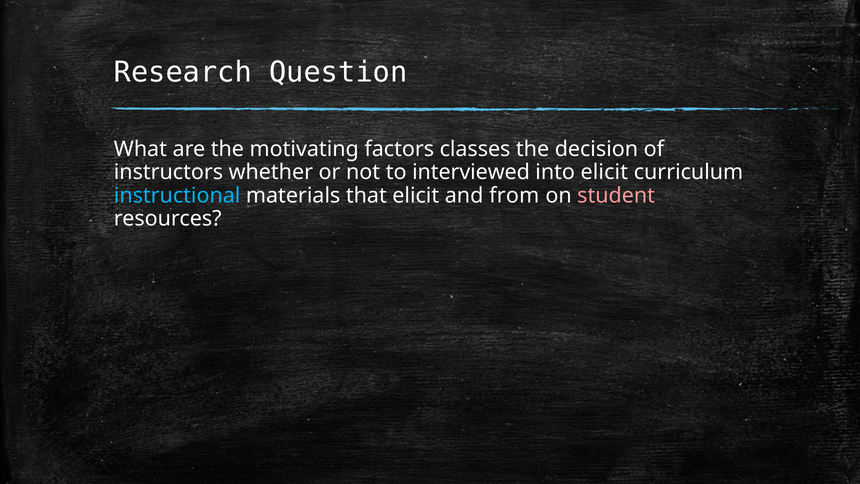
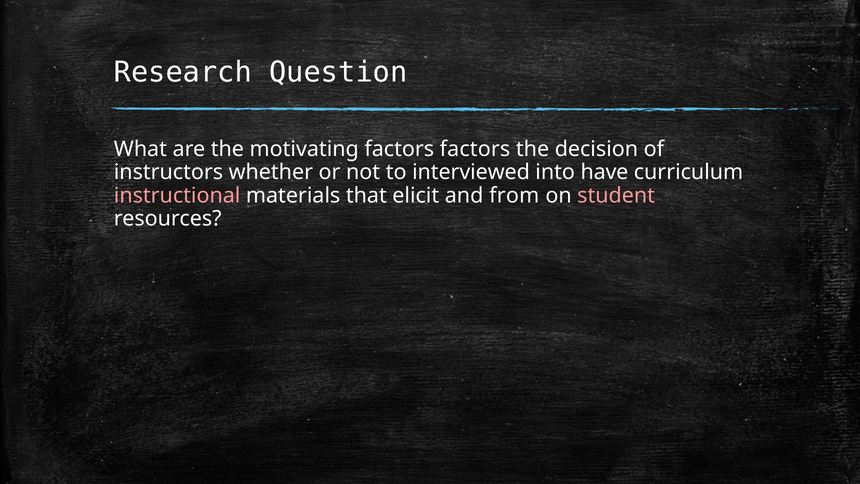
factors classes: classes -> factors
into elicit: elicit -> have
instructional colour: light blue -> pink
